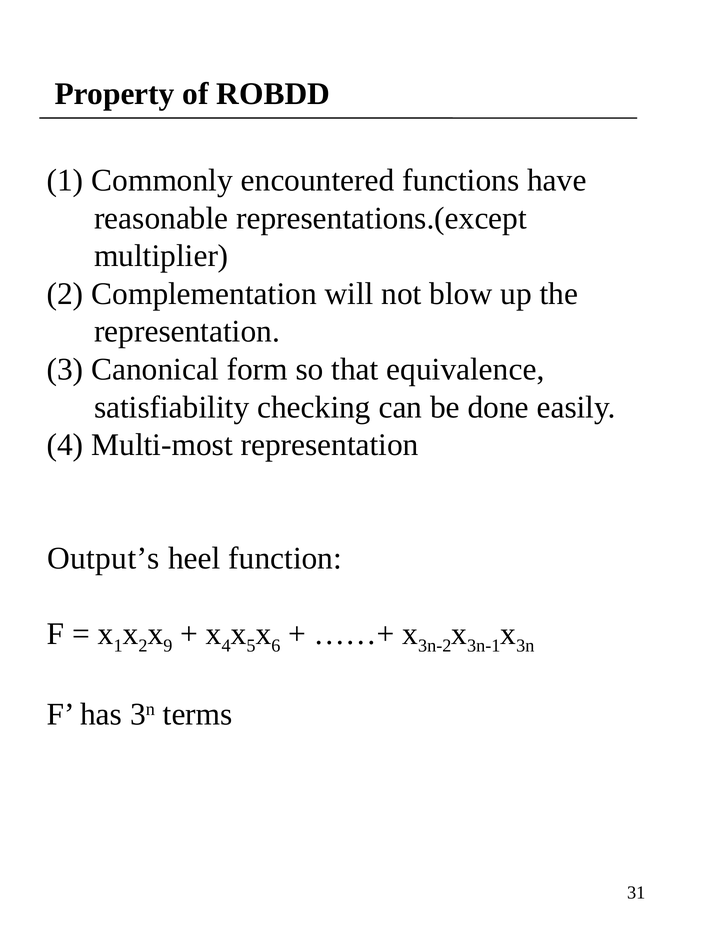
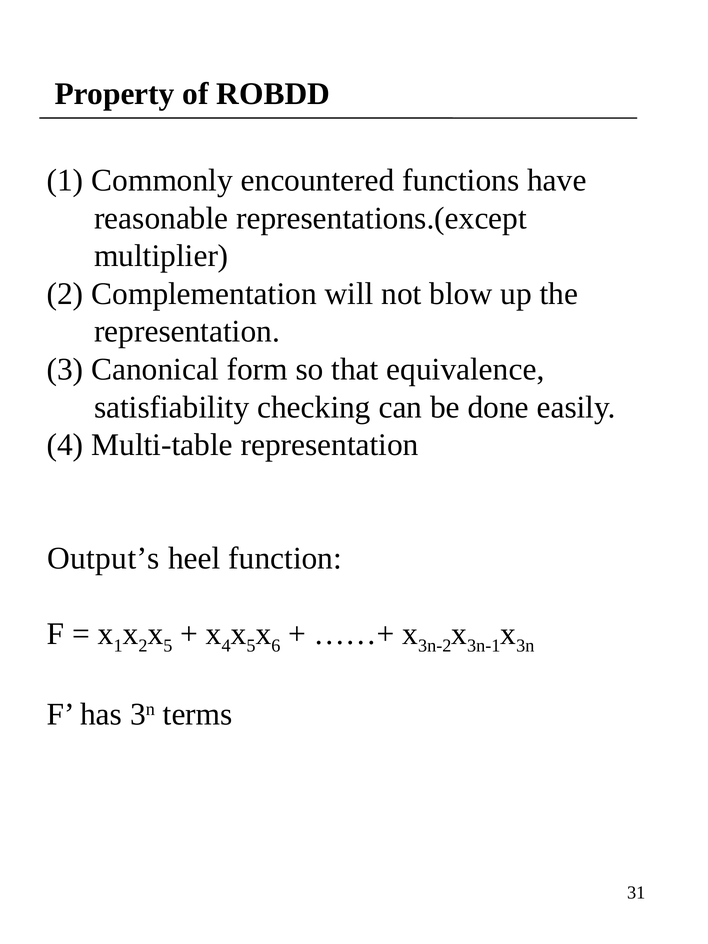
Multi-most: Multi-most -> Multi-table
9 at (168, 646): 9 -> 5
